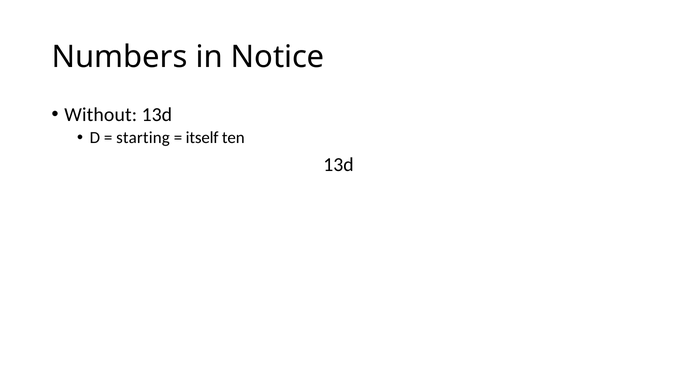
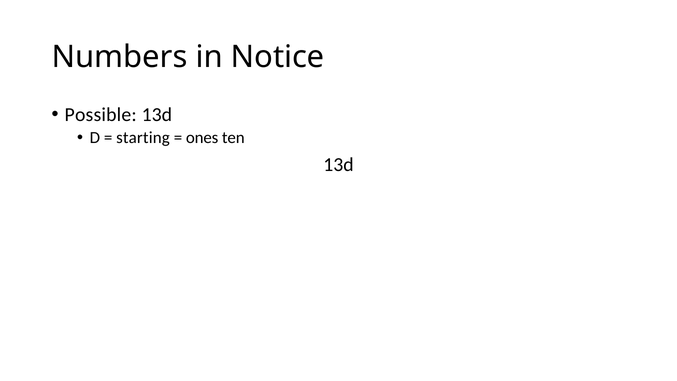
Without: Without -> Possible
itself: itself -> ones
